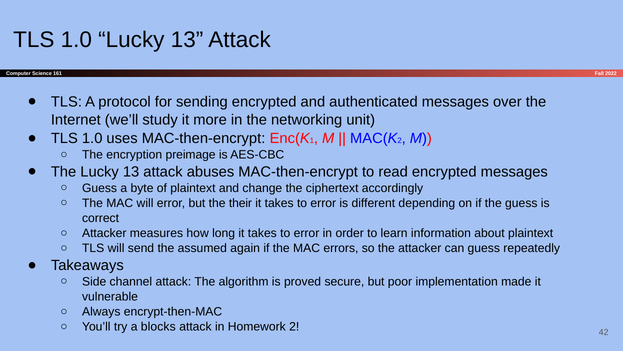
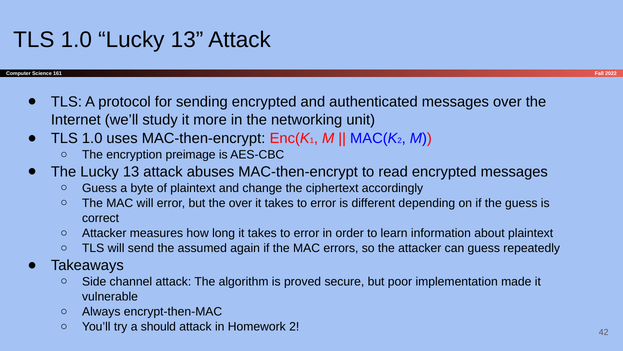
the their: their -> over
blocks: blocks -> should
